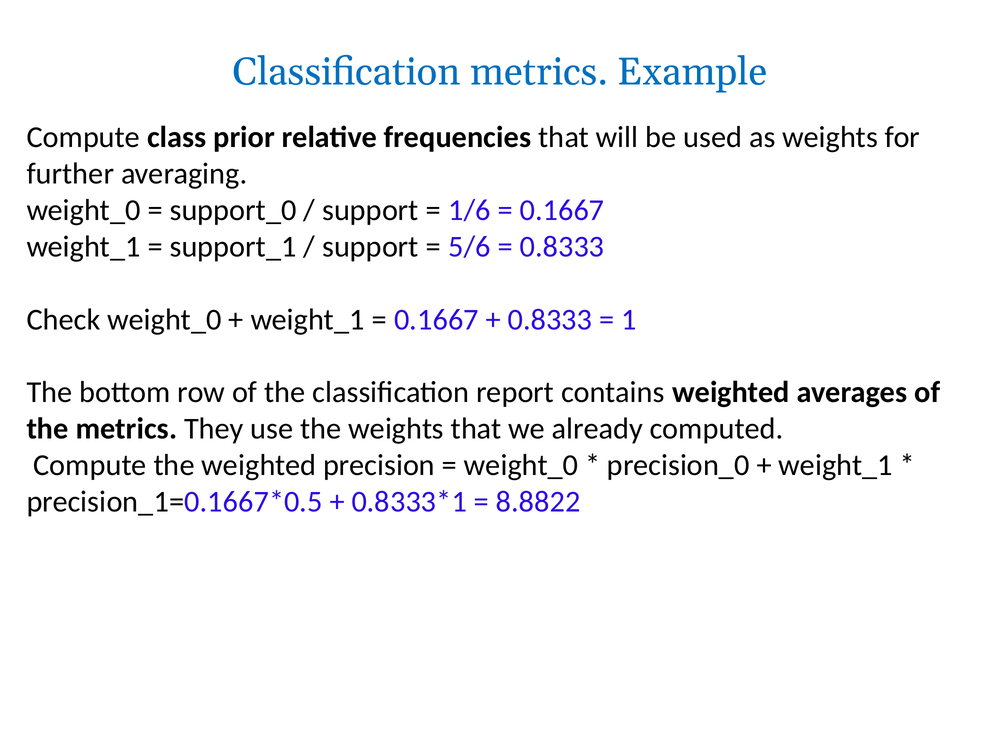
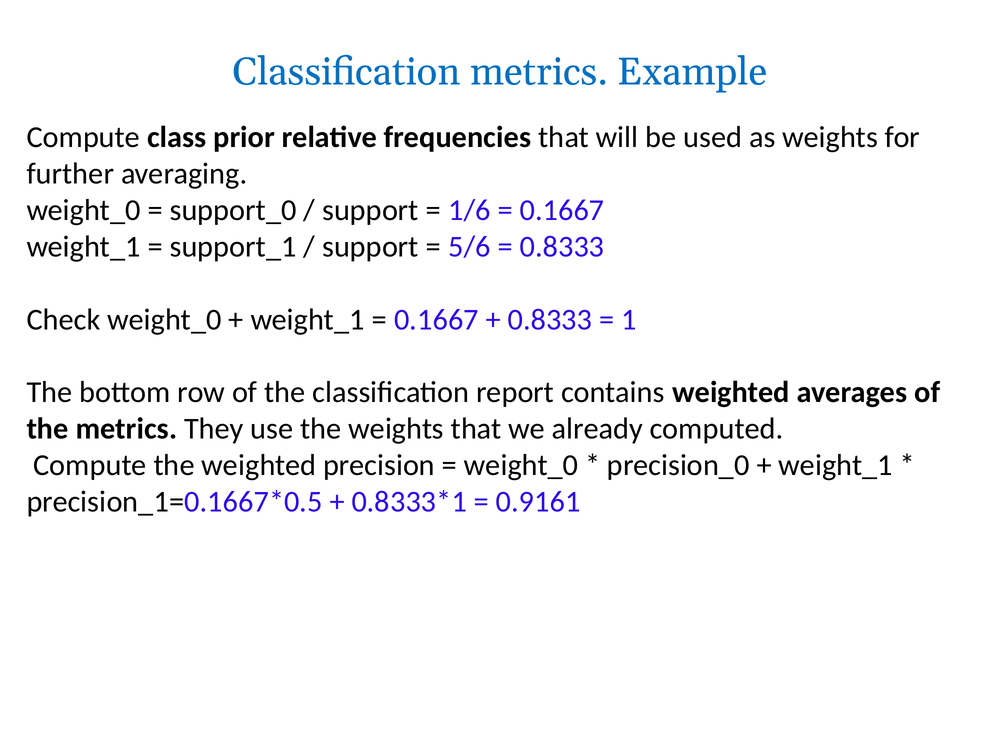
8.8822: 8.8822 -> 0.9161
